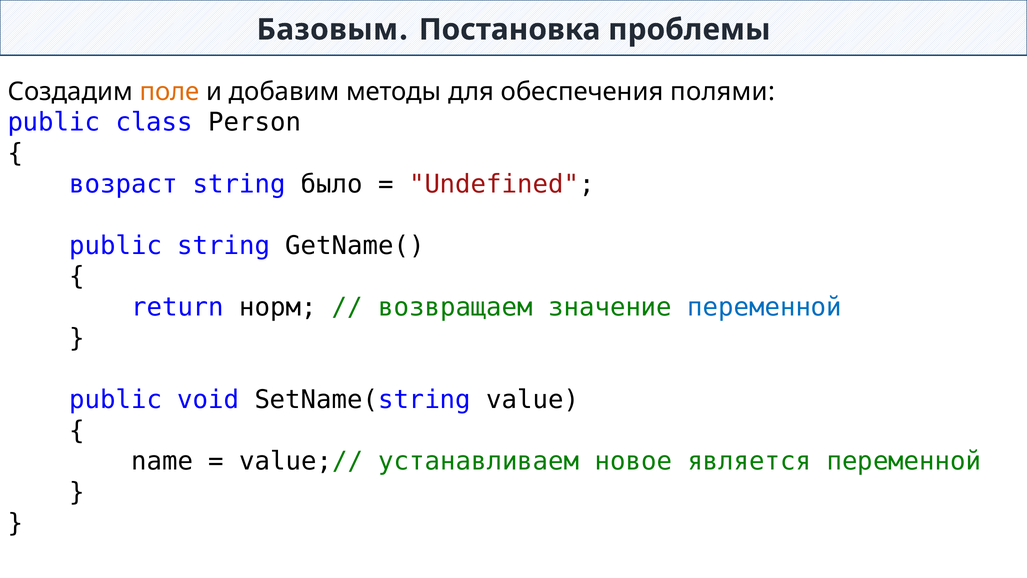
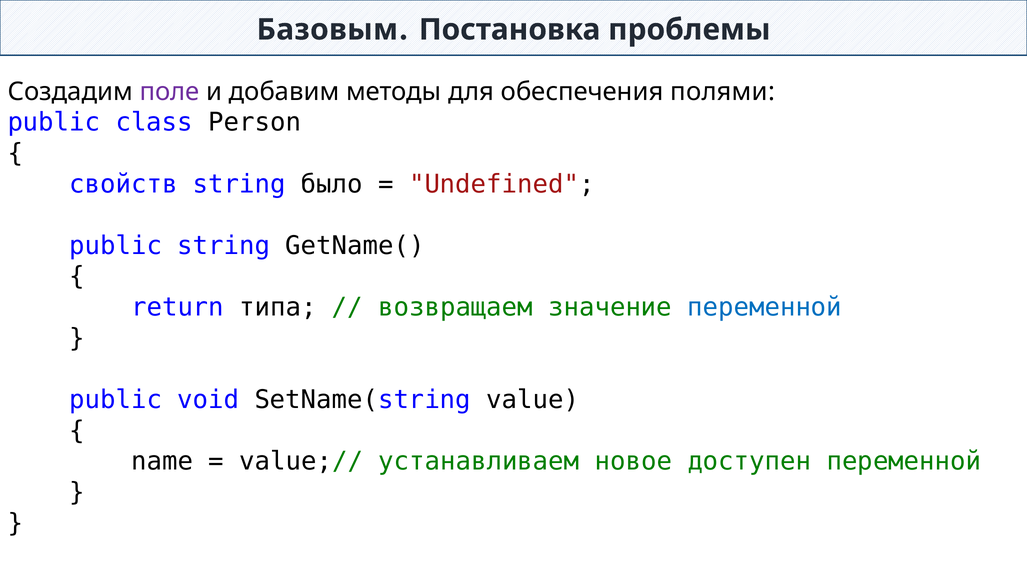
поле colour: orange -> purple
возраст: возраст -> свойств
норм: норм -> типа
является: является -> доступен
